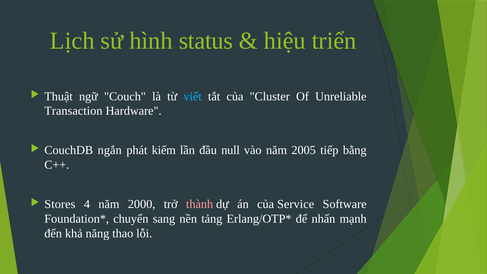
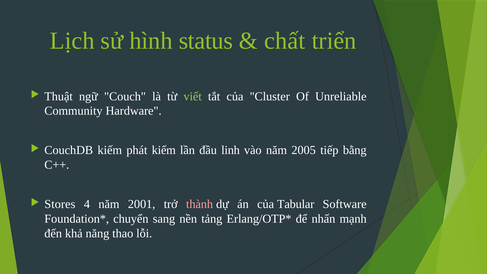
hiệu: hiệu -> chất
viết colour: light blue -> light green
Transaction: Transaction -> Community
CouchDB ngắn: ngắn -> kiếm
null: null -> linh
2000: 2000 -> 2001
Service: Service -> Tabular
